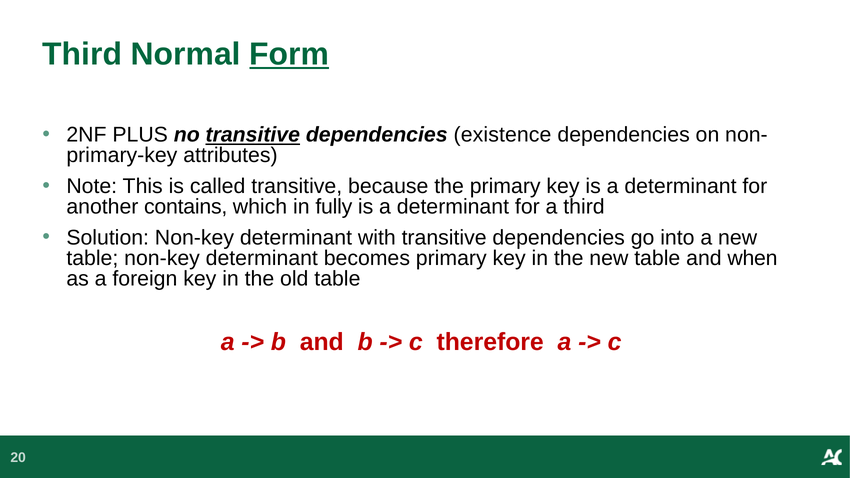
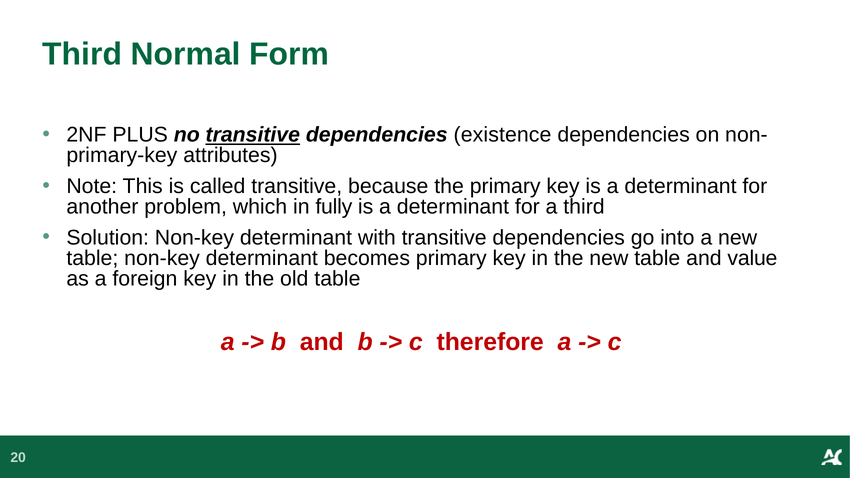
Form underline: present -> none
contains: contains -> problem
when: when -> value
